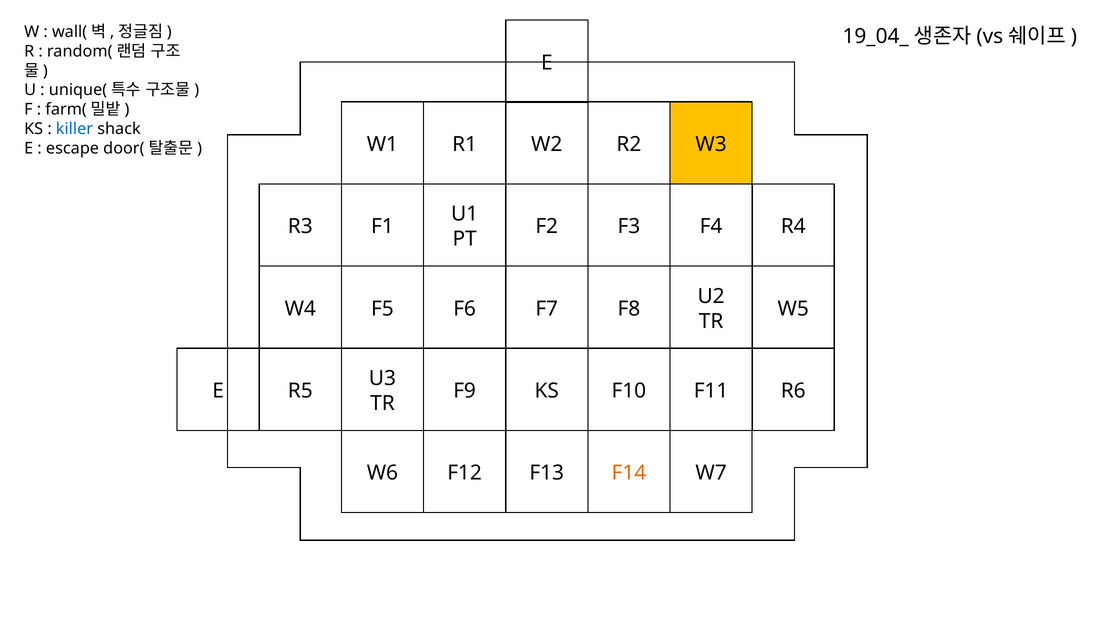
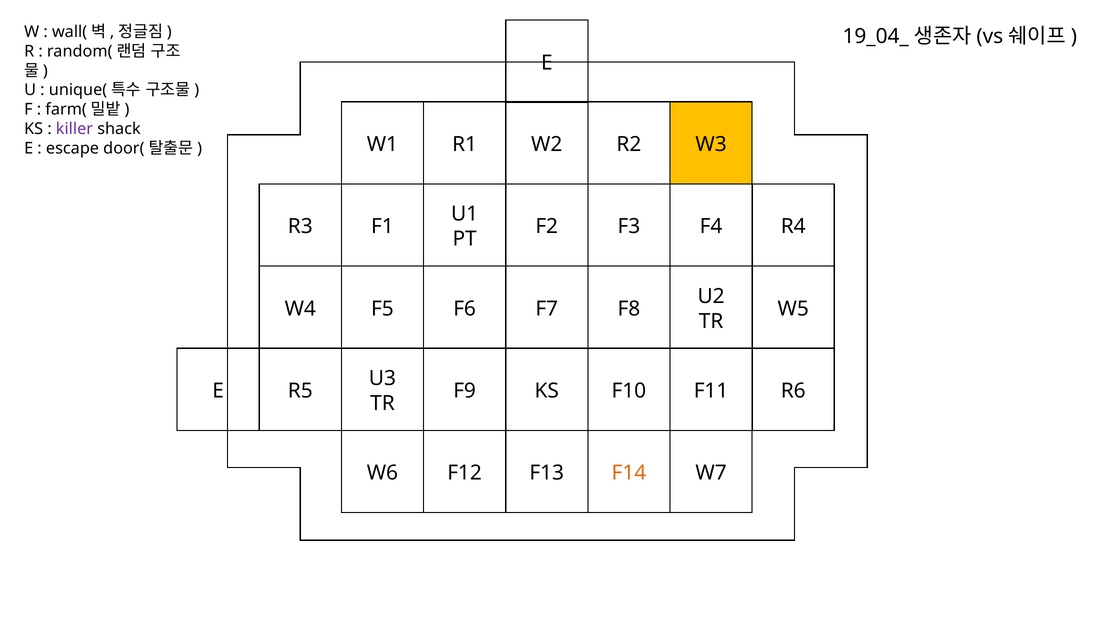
killer colour: blue -> purple
